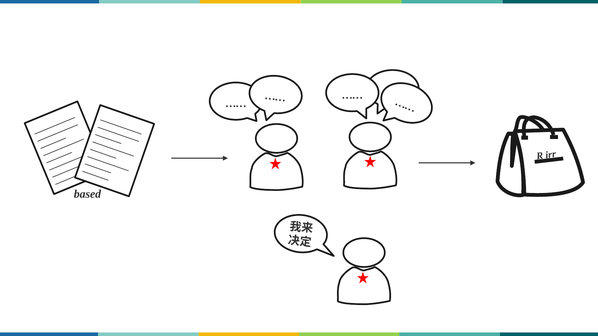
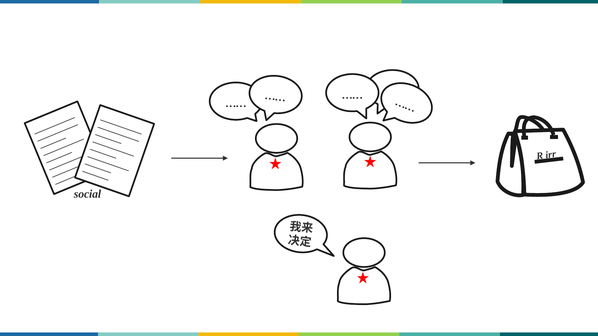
based: based -> social
